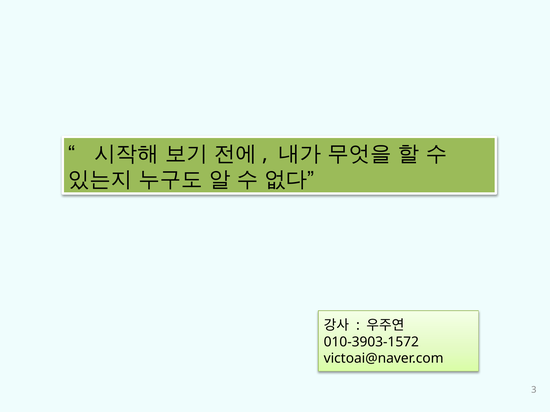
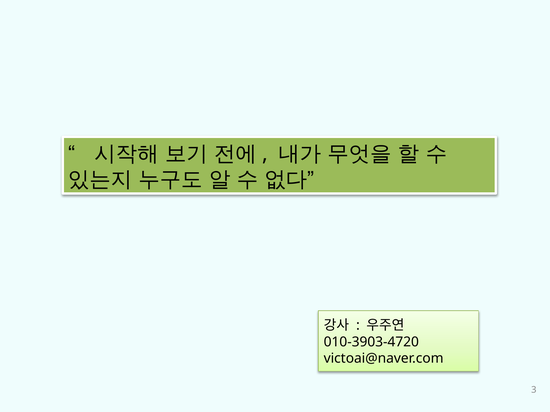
010-3903-1572: 010-3903-1572 -> 010-3903-4720
